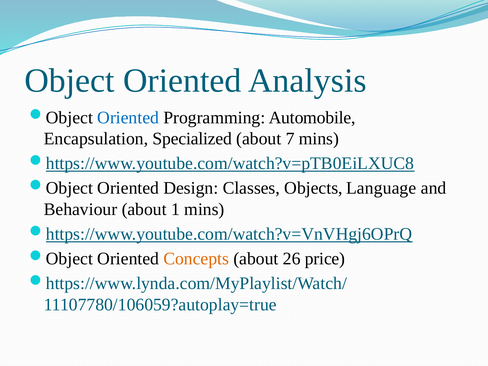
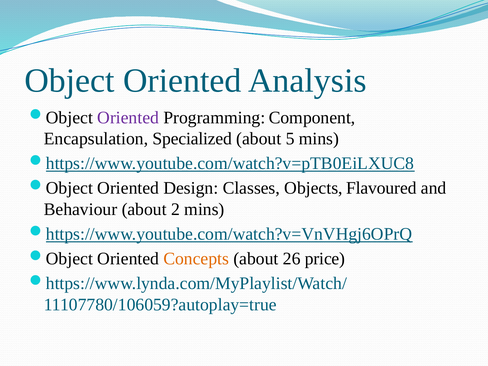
Oriented at (128, 118) colour: blue -> purple
Automobile: Automobile -> Component
7: 7 -> 5
Language: Language -> Flavoured
1: 1 -> 2
